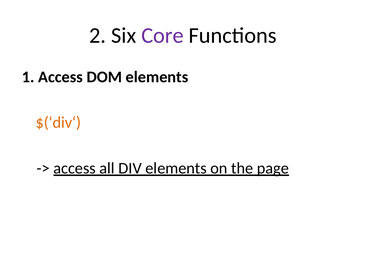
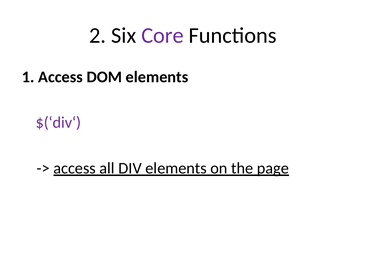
$(‘div‘ colour: orange -> purple
